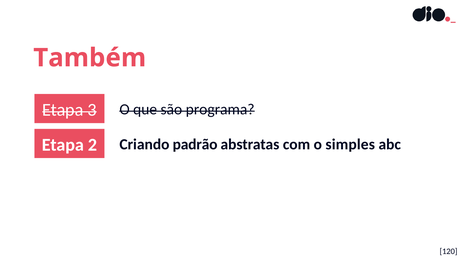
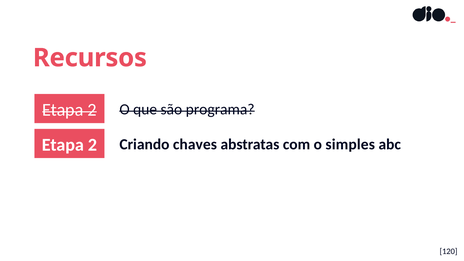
Também: Também -> Recursos
3 at (92, 110): 3 -> 2
padrão: padrão -> chaves
